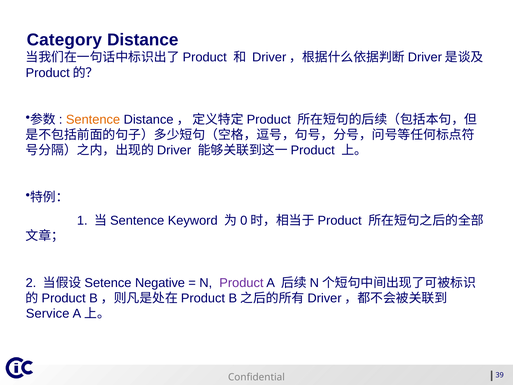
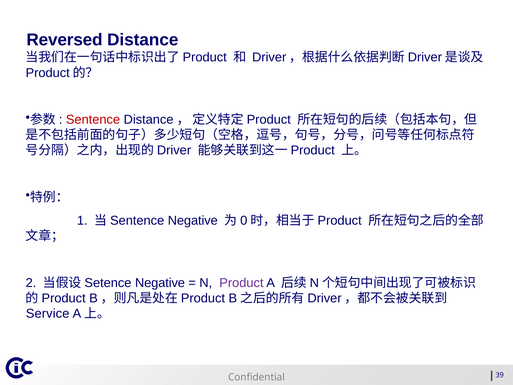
Category: Category -> Reversed
Sentence colour: orange -> red
Keyword at (193, 221): Keyword -> Negative
